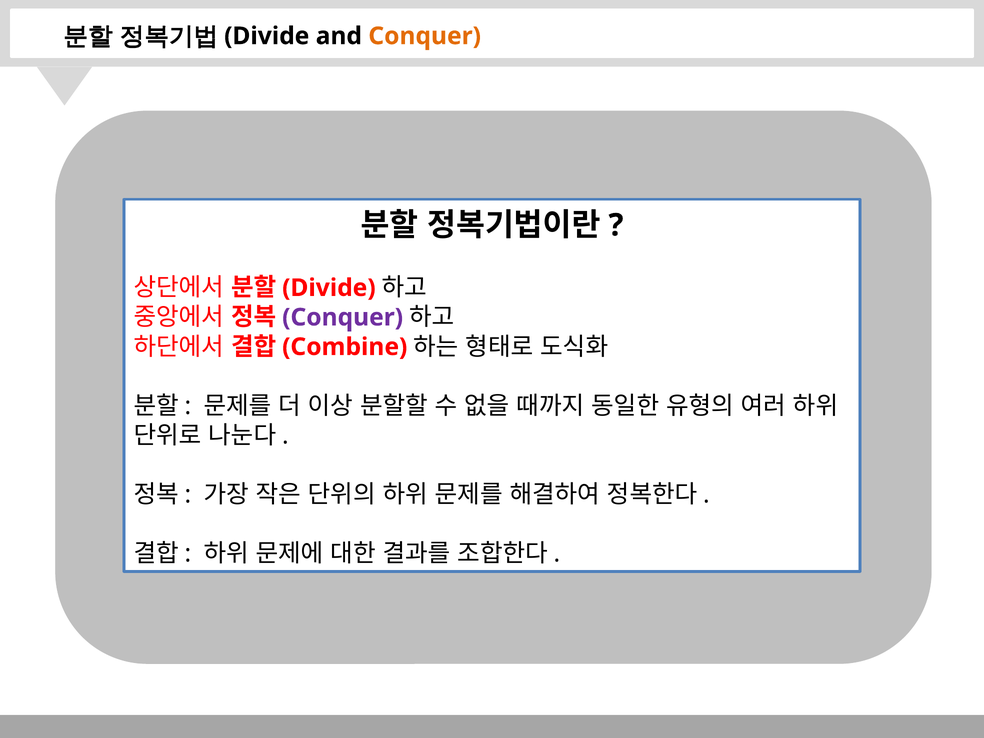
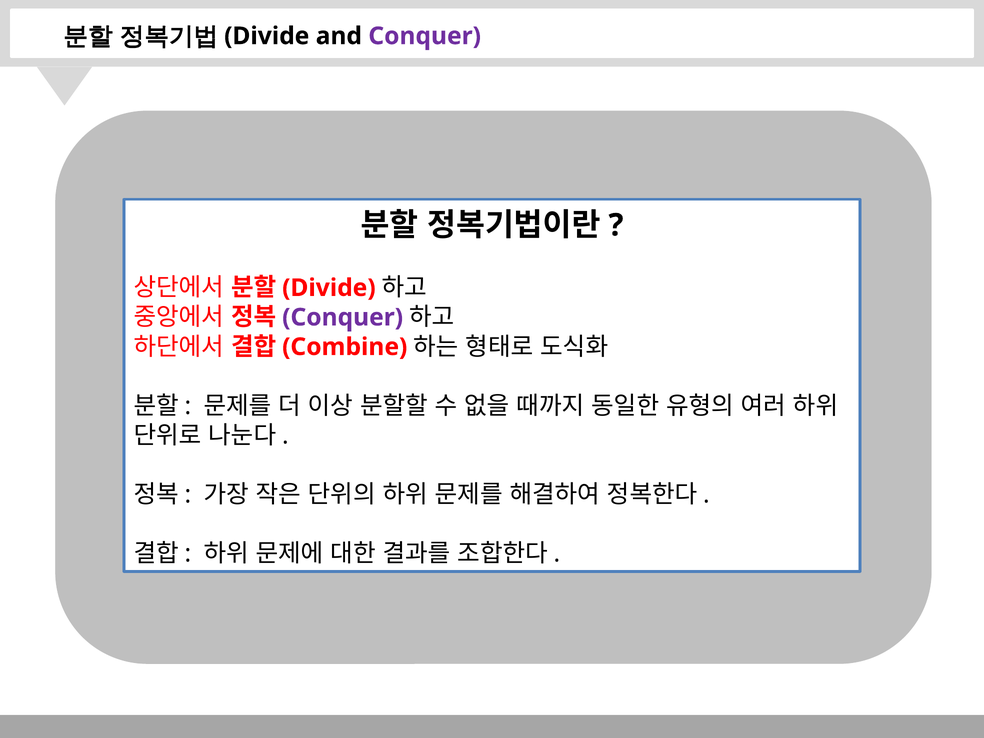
Conquer at (425, 36) colour: orange -> purple
